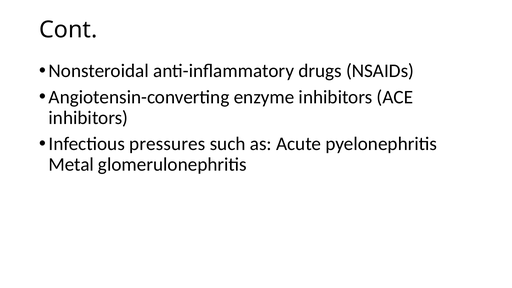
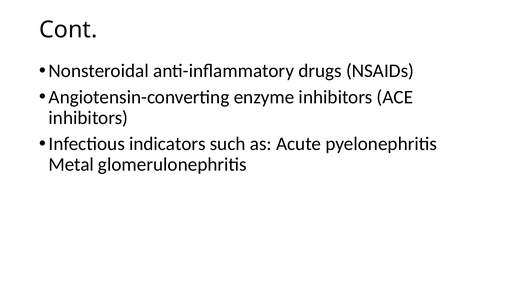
pressures: pressures -> indicators
